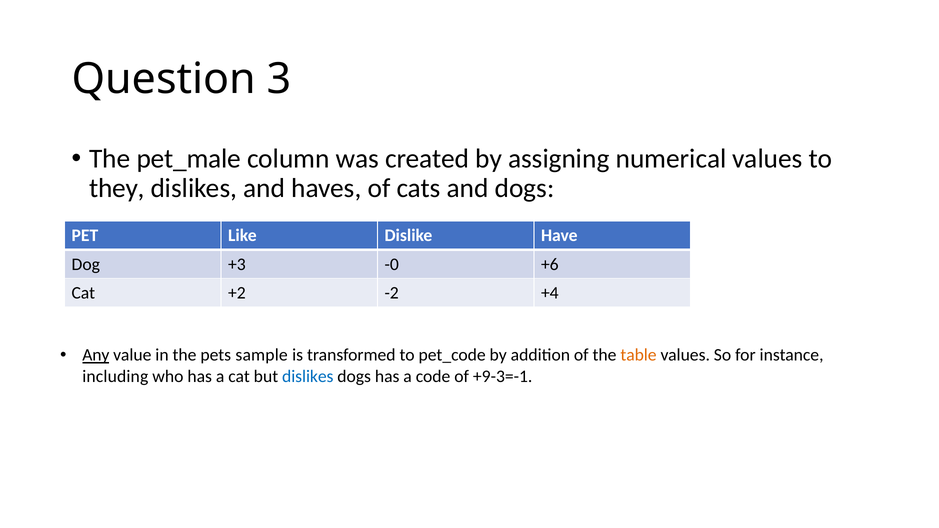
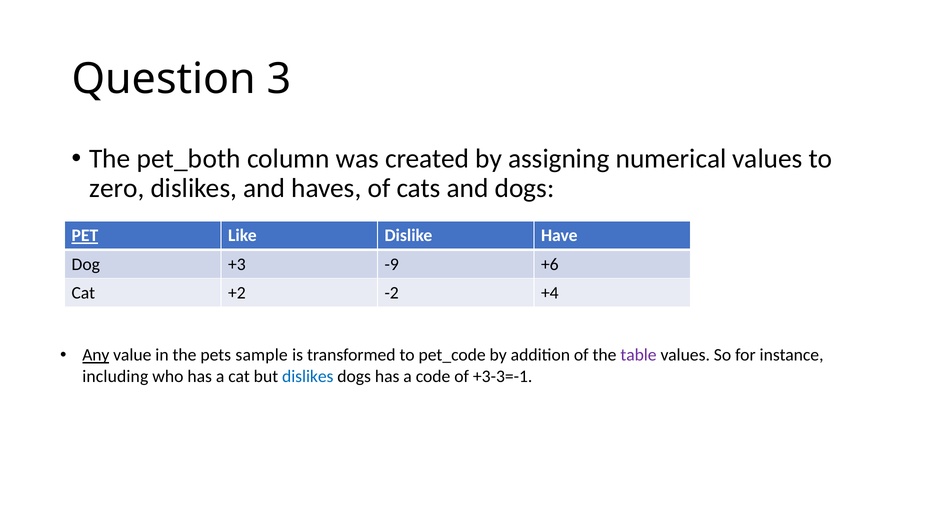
pet_male: pet_male -> pet_both
they: they -> zero
PET underline: none -> present
-0: -0 -> -9
table colour: orange -> purple
+9-3=-1: +9-3=-1 -> +3-3=-1
